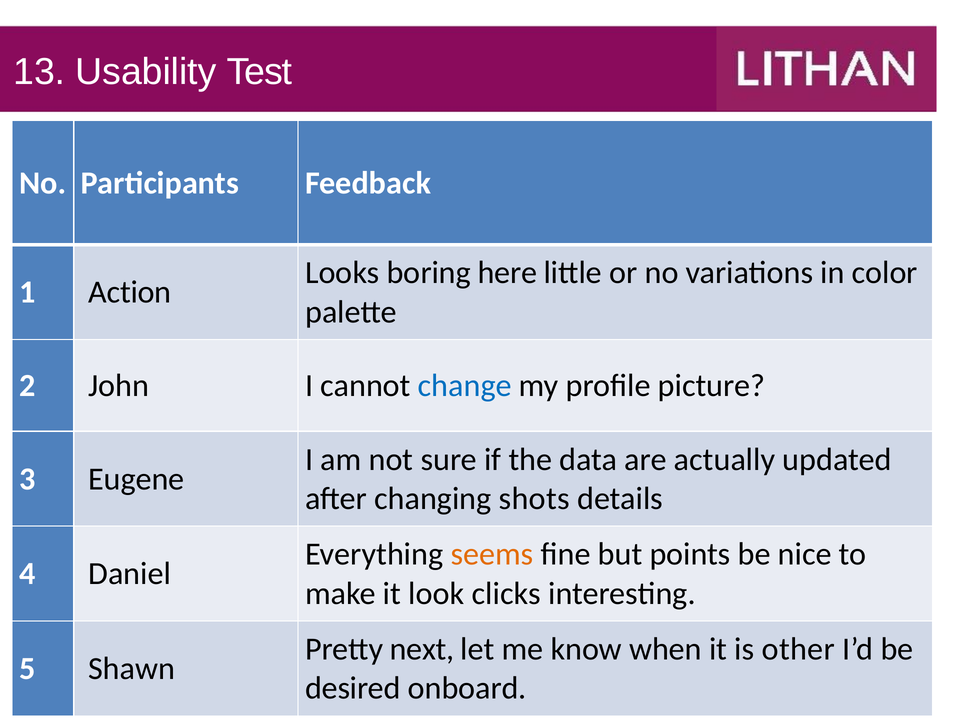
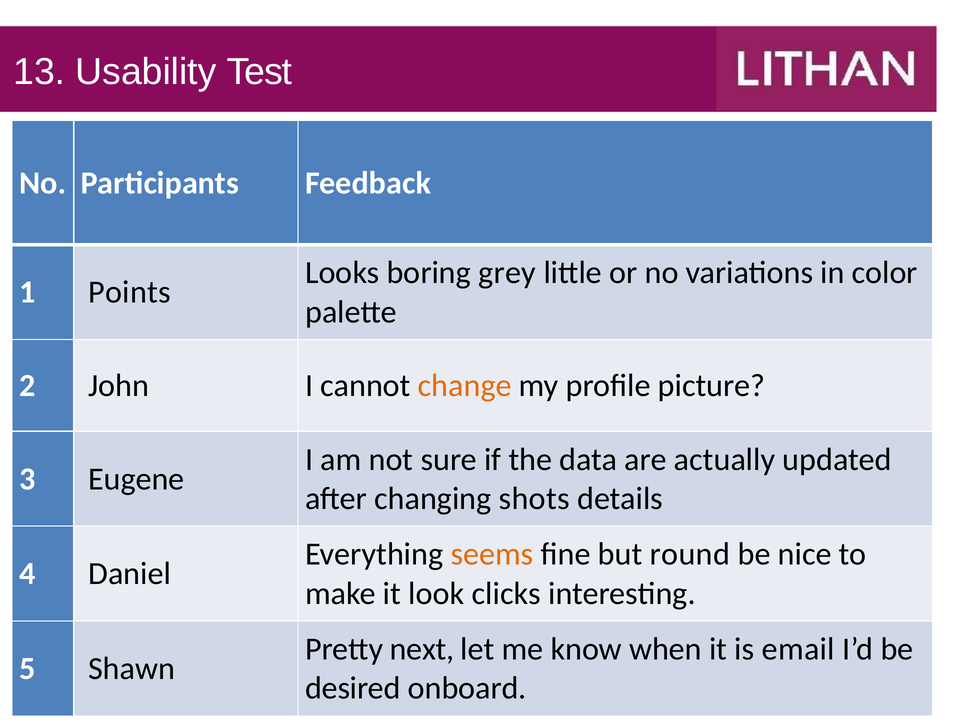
here: here -> grey
Action: Action -> Points
change colour: blue -> orange
points: points -> round
other: other -> email
